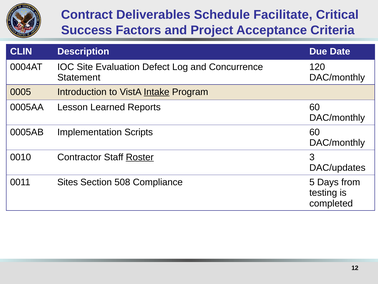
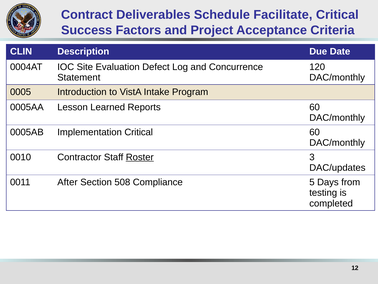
Intake underline: present -> none
Implementation Scripts: Scripts -> Critical
Sites: Sites -> After
